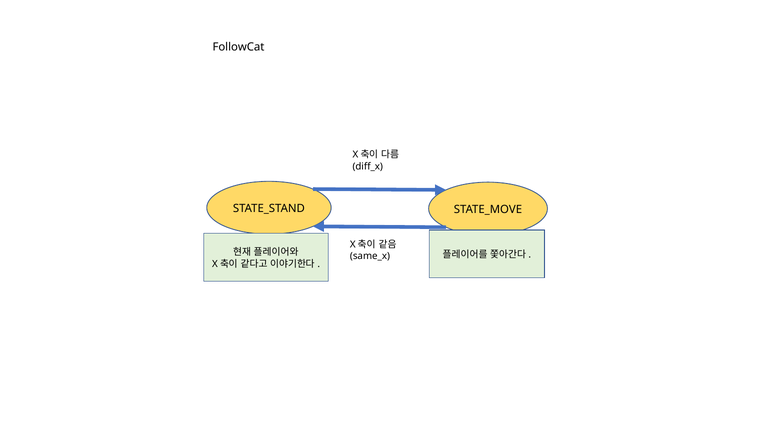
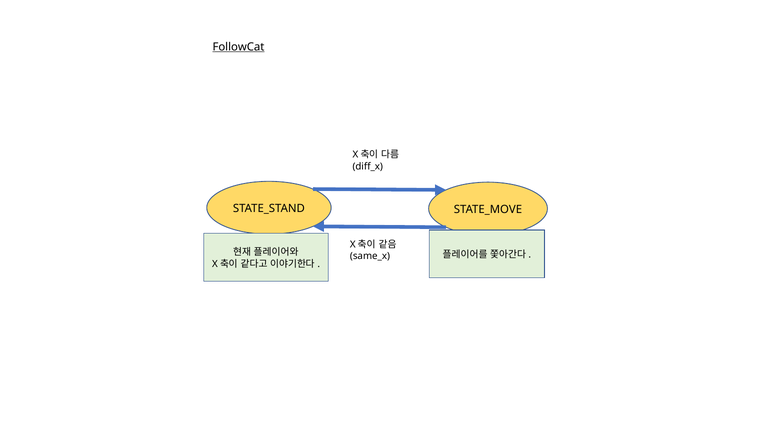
FollowCat underline: none -> present
